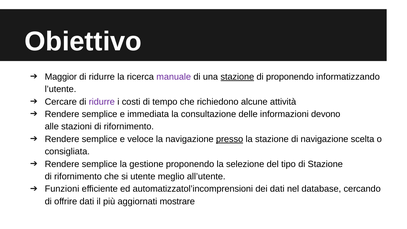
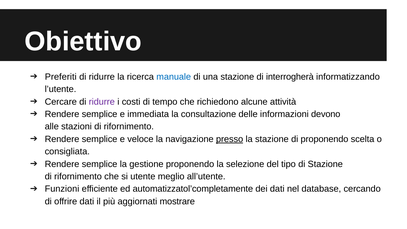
Maggior: Maggior -> Preferiti
manuale colour: purple -> blue
stazione at (237, 77) underline: present -> none
di proponendo: proponendo -> interrogherà
di navigazione: navigazione -> proponendo
automatizzatol’incomprensioni: automatizzatol’incomprensioni -> automatizzatol’completamente
